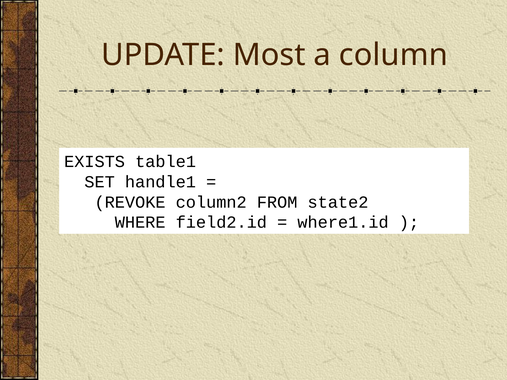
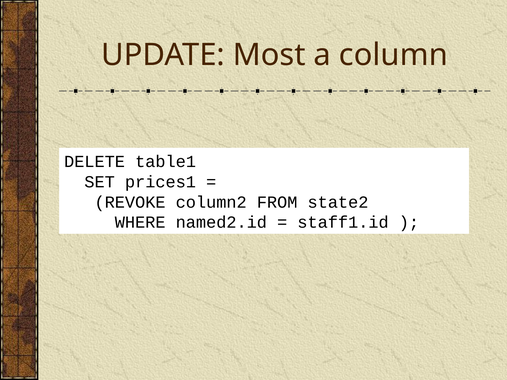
EXISTS: EXISTS -> DELETE
handle1: handle1 -> prices1
field2.id: field2.id -> named2.id
where1.id: where1.id -> staff1.id
